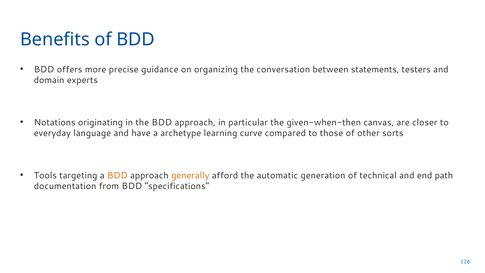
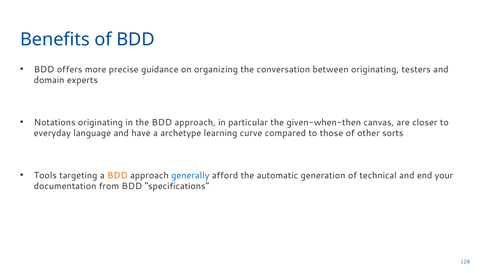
between statements: statements -> originating
generally colour: orange -> blue
path: path -> your
